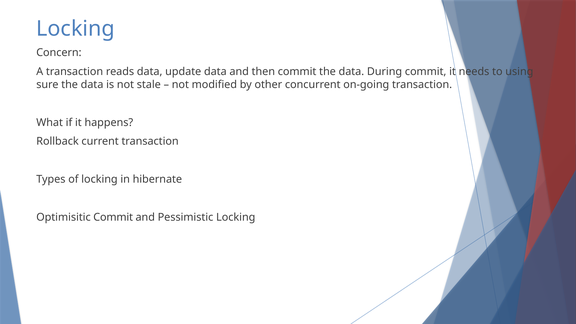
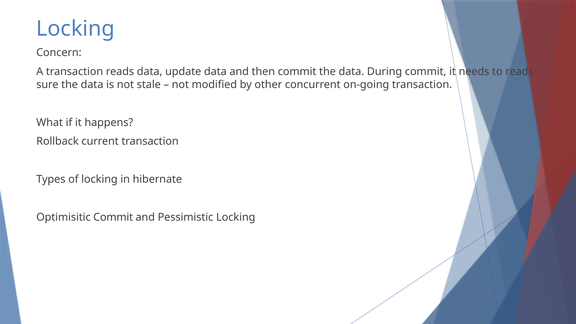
to using: using -> reads
